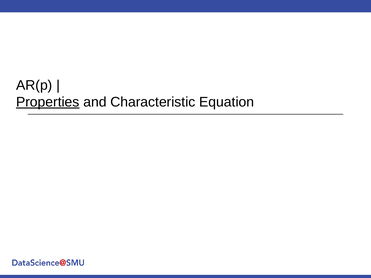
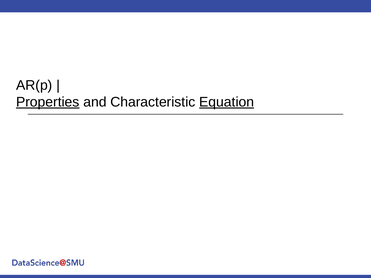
Equation underline: none -> present
